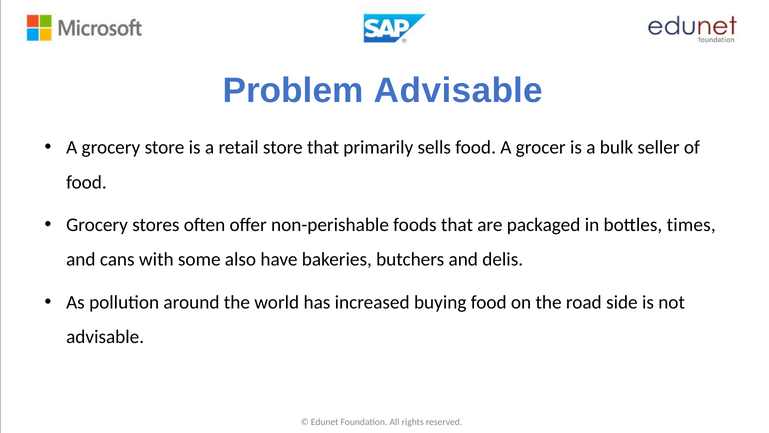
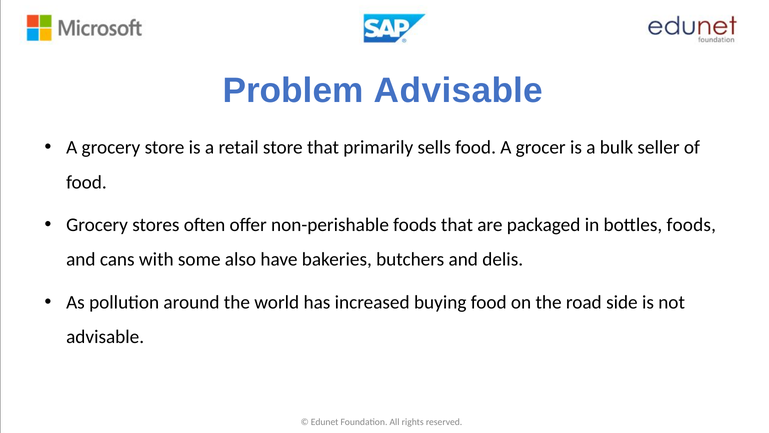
bottles times: times -> foods
